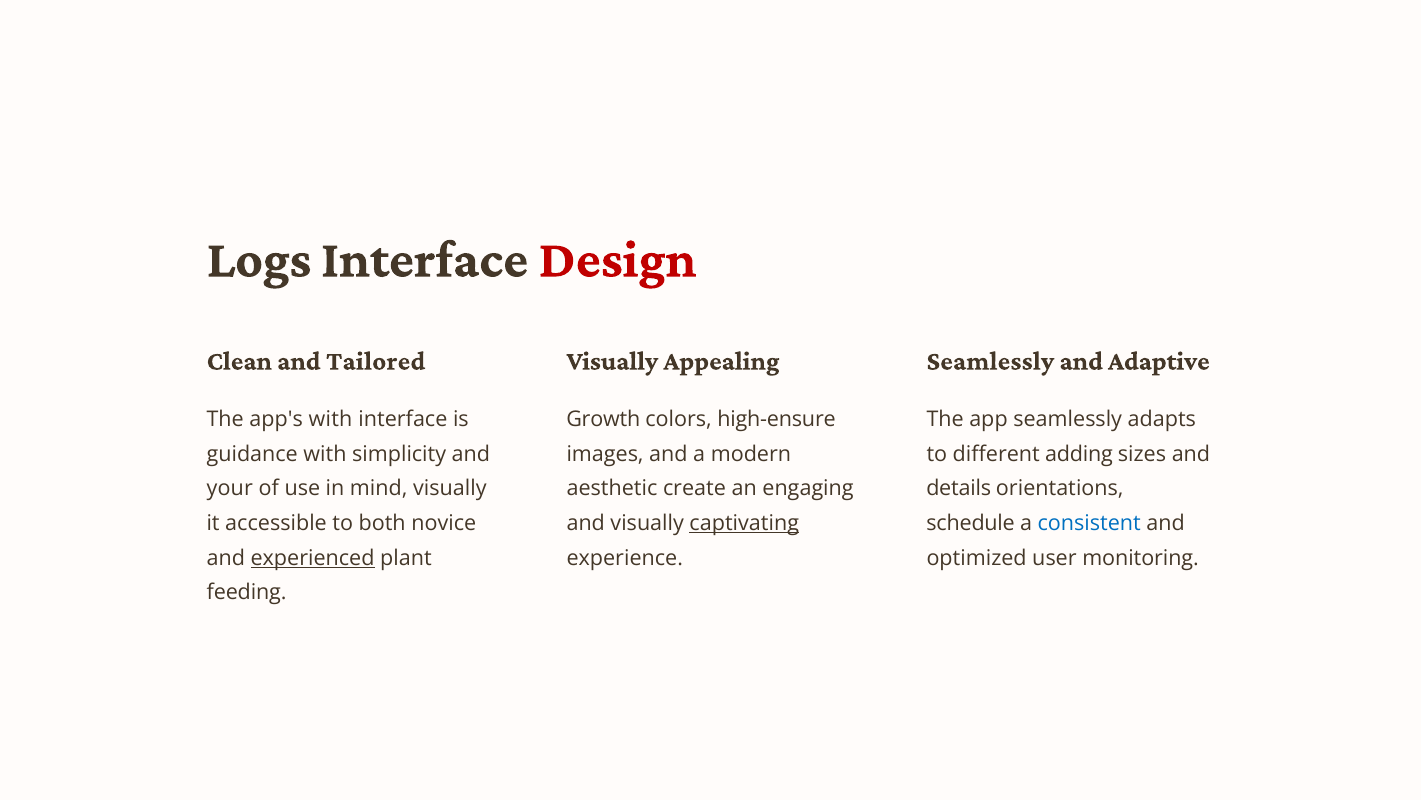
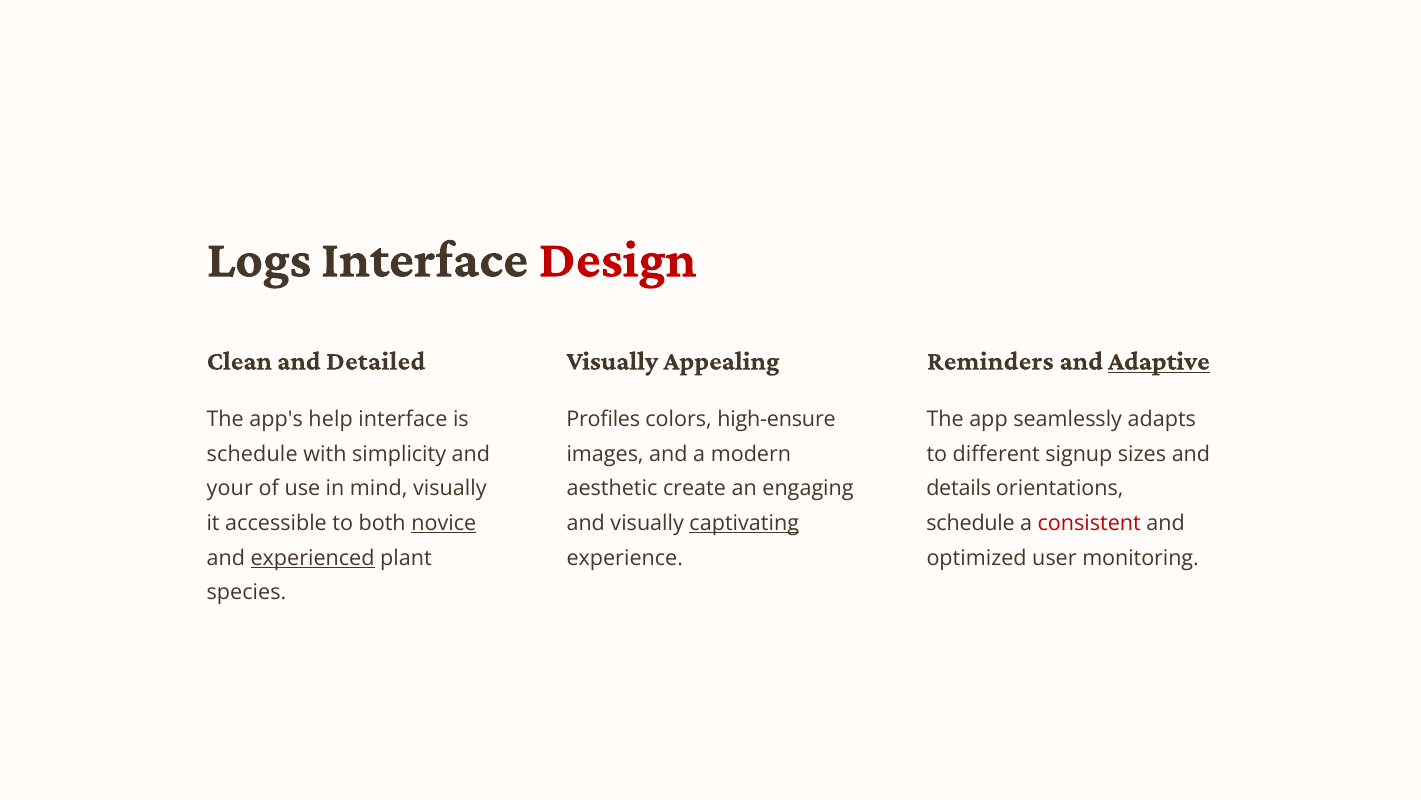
Tailored: Tailored -> Detailed
Seamlessly at (990, 360): Seamlessly -> Reminders
Adaptive underline: none -> present
app's with: with -> help
Growth: Growth -> Profiles
guidance at (252, 454): guidance -> schedule
adding: adding -> signup
novice underline: none -> present
consistent colour: blue -> red
feeding: feeding -> species
